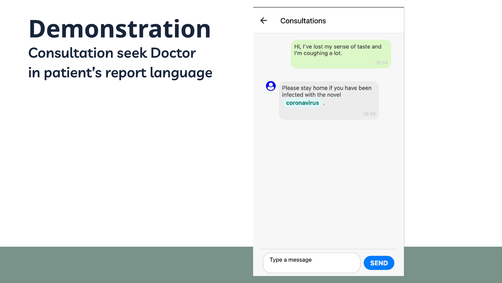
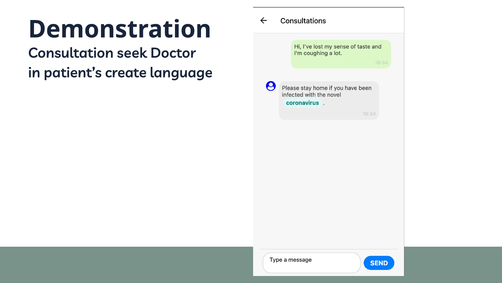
report: report -> create
